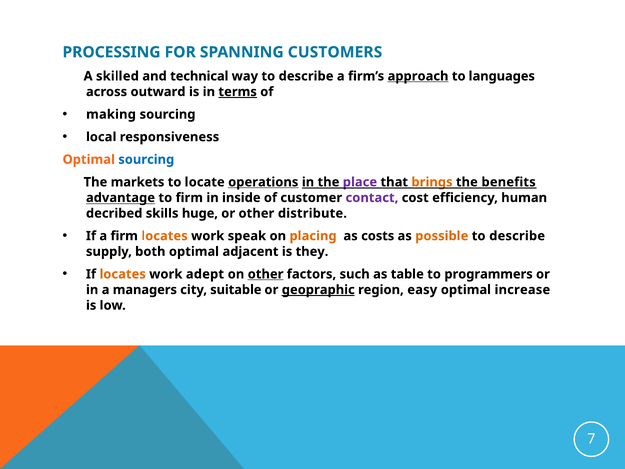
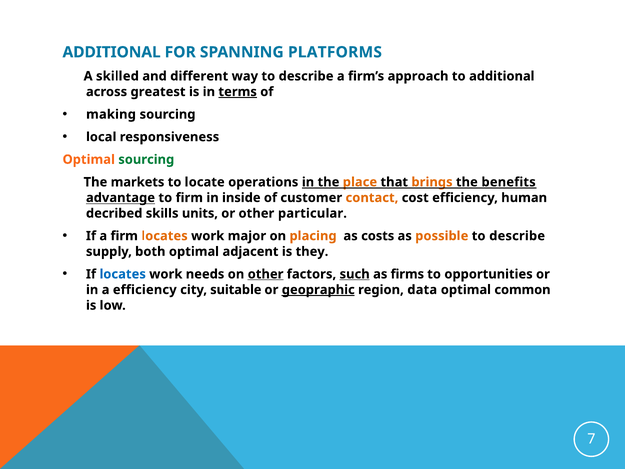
PROCESSING at (112, 52): PROCESSING -> ADDITIONAL
CUSTOMERS: CUSTOMERS -> PLATFORMS
technical: technical -> different
approach underline: present -> none
to languages: languages -> additional
outward: outward -> greatest
sourcing at (146, 159) colour: blue -> green
operations underline: present -> none
place colour: purple -> orange
contact colour: purple -> orange
huge: huge -> units
distribute: distribute -> particular
speak: speak -> major
locates at (123, 274) colour: orange -> blue
adept: adept -> needs
such underline: none -> present
table: table -> firms
programmers: programmers -> opportunities
a managers: managers -> efficiency
easy: easy -> data
increase: increase -> common
